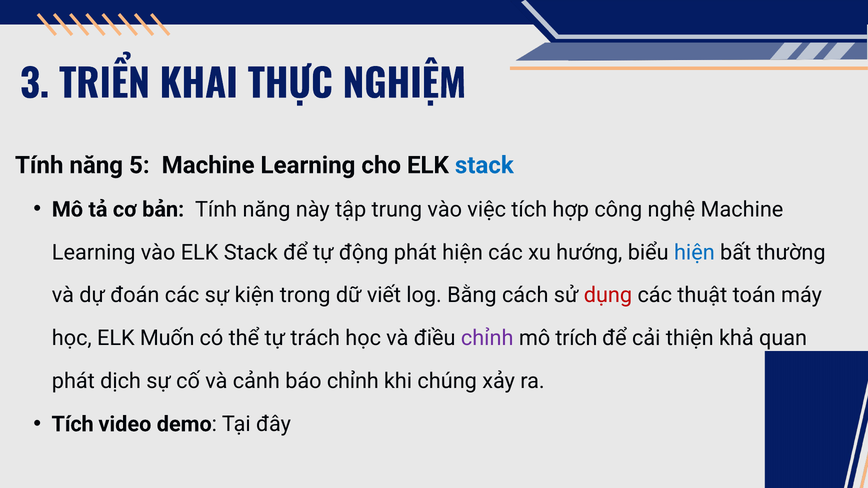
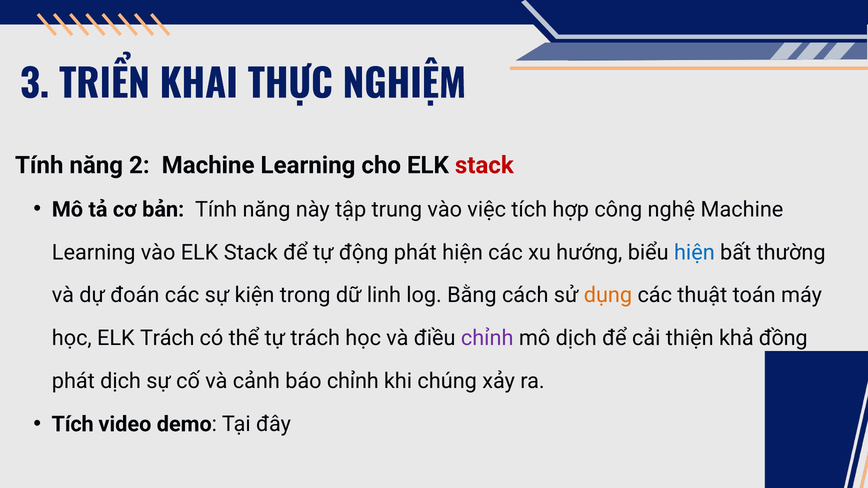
5: 5 -> 2
stack at (484, 165) colour: blue -> red
viết: viết -> linh
dụng colour: red -> orange
ELK Muốn: Muốn -> Trách
mô trích: trích -> dịch
quan: quan -> đồng
